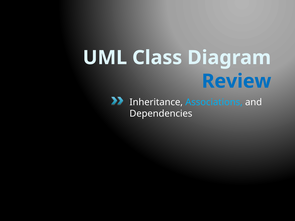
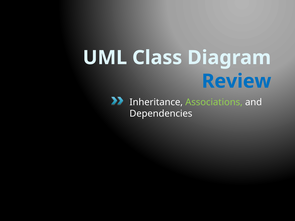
Associations colour: light blue -> light green
